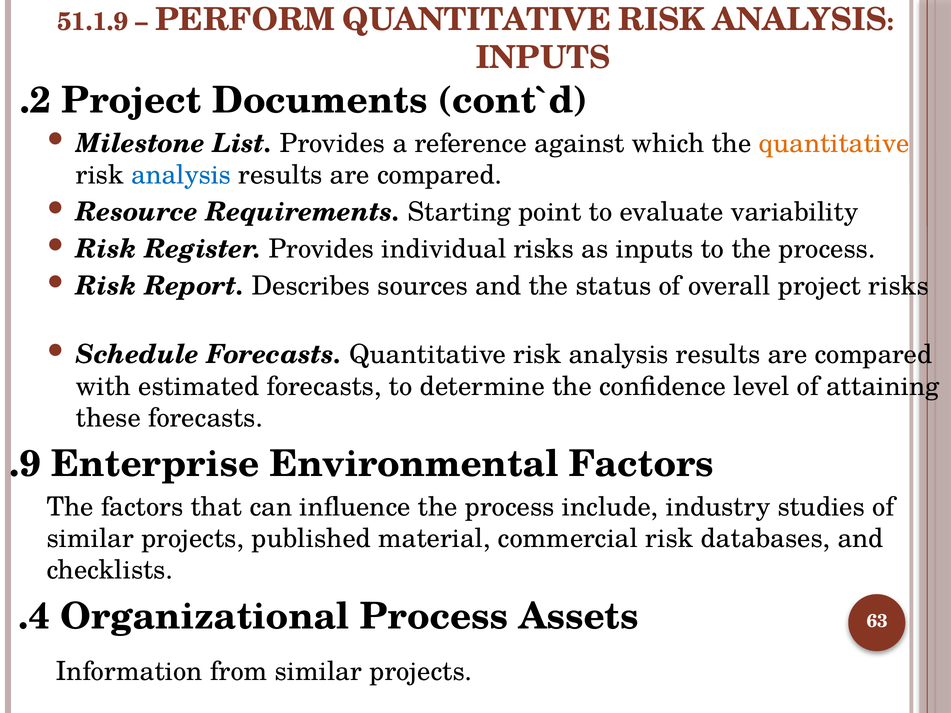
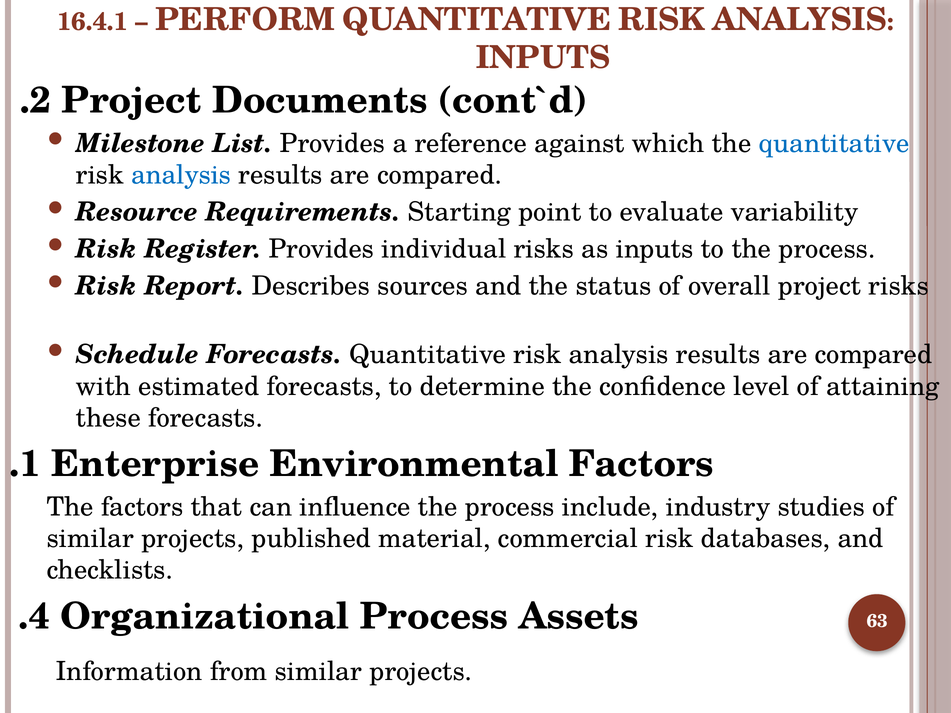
51.1.9: 51.1.9 -> 16.4.1
quantitative at (834, 143) colour: orange -> blue
.9: .9 -> .1
